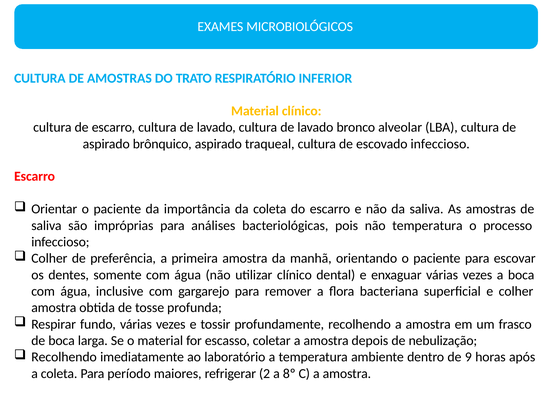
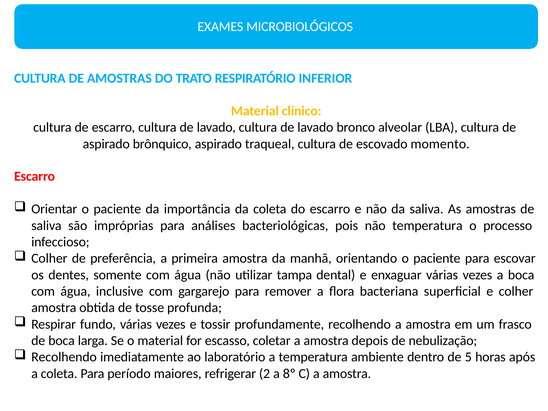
escovado infeccioso: infeccioso -> momento
utilizar clínico: clínico -> tampa
9: 9 -> 5
